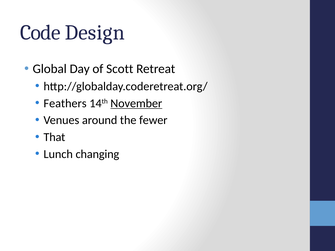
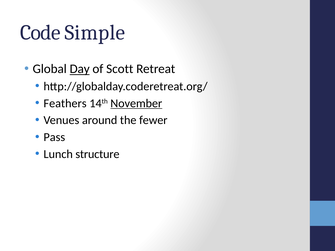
Design: Design -> Simple
Day underline: none -> present
That: That -> Pass
changing: changing -> structure
